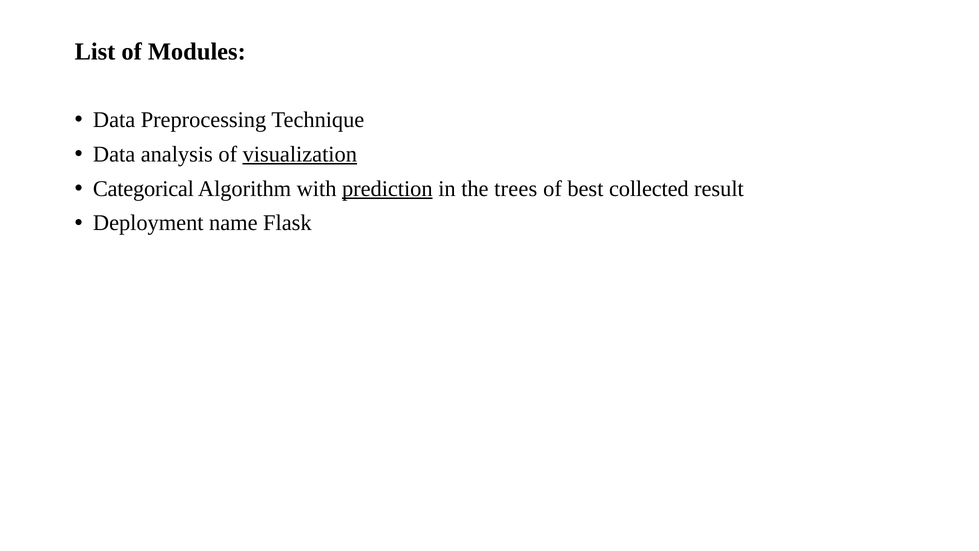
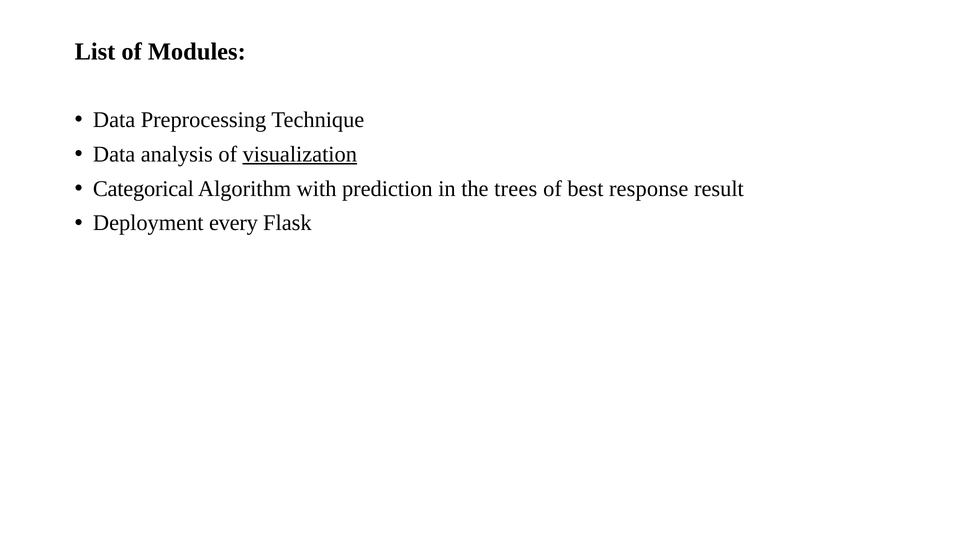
prediction underline: present -> none
collected: collected -> response
name: name -> every
